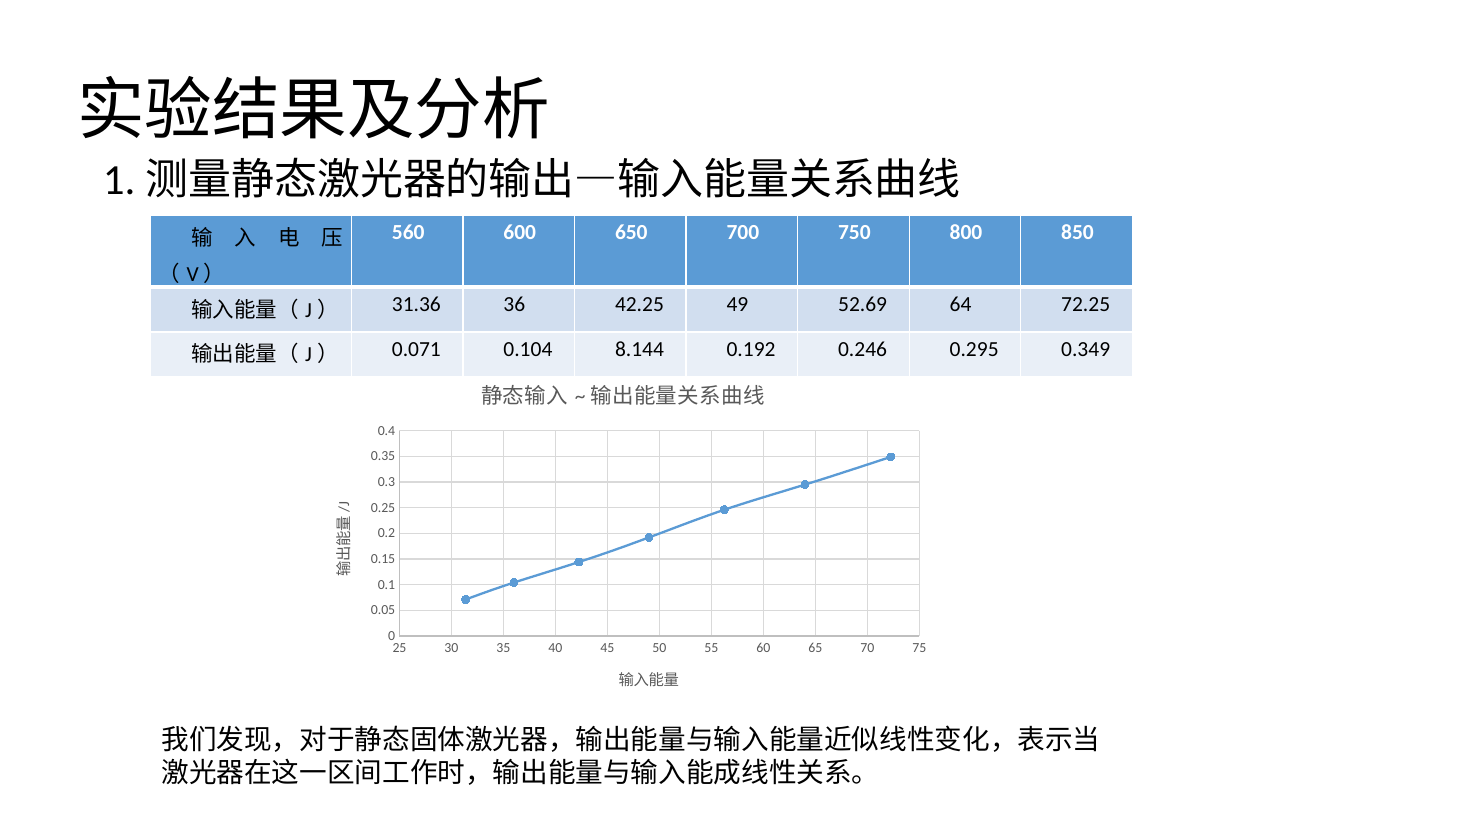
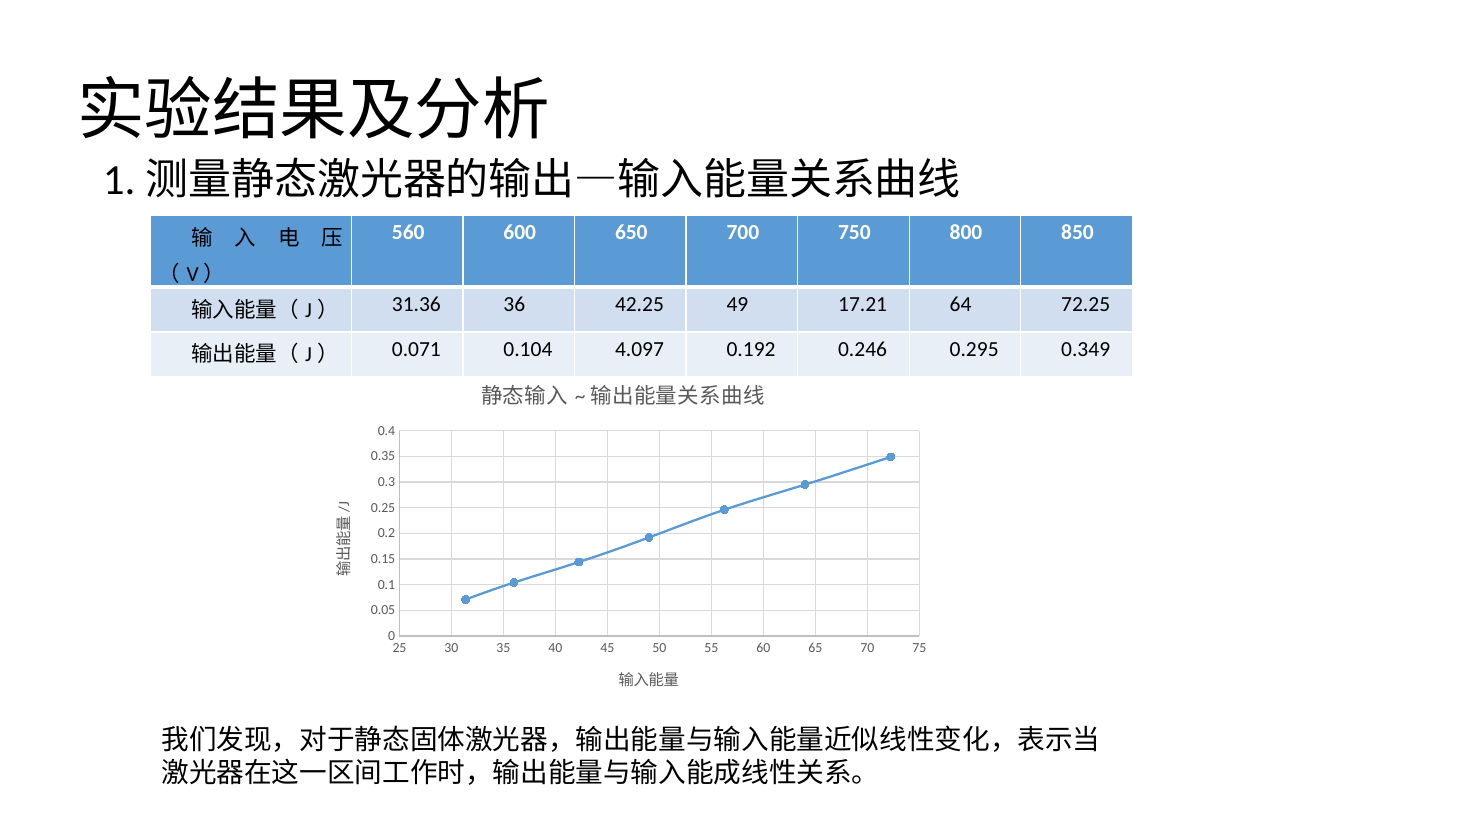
52.69: 52.69 -> 17.21
8.144: 8.144 -> 4.097
